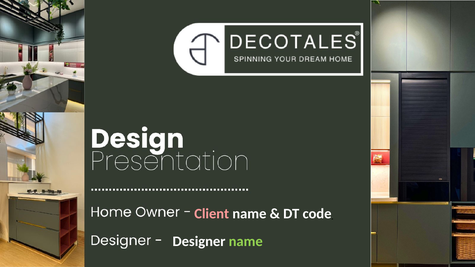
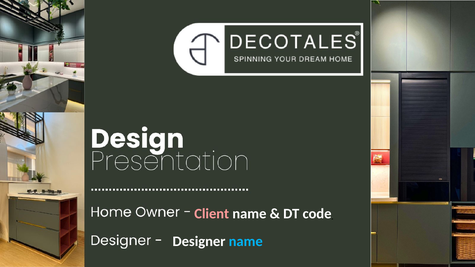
name at (246, 241) colour: light green -> light blue
